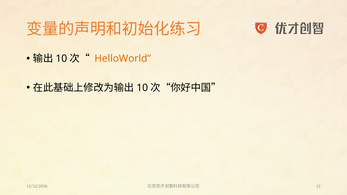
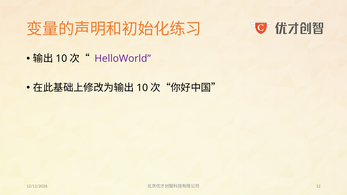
HelloWorld colour: orange -> purple
